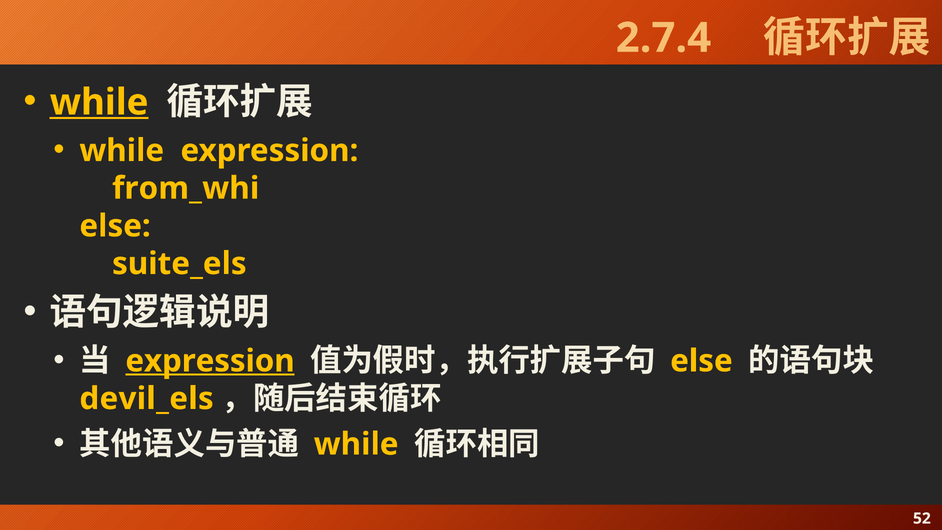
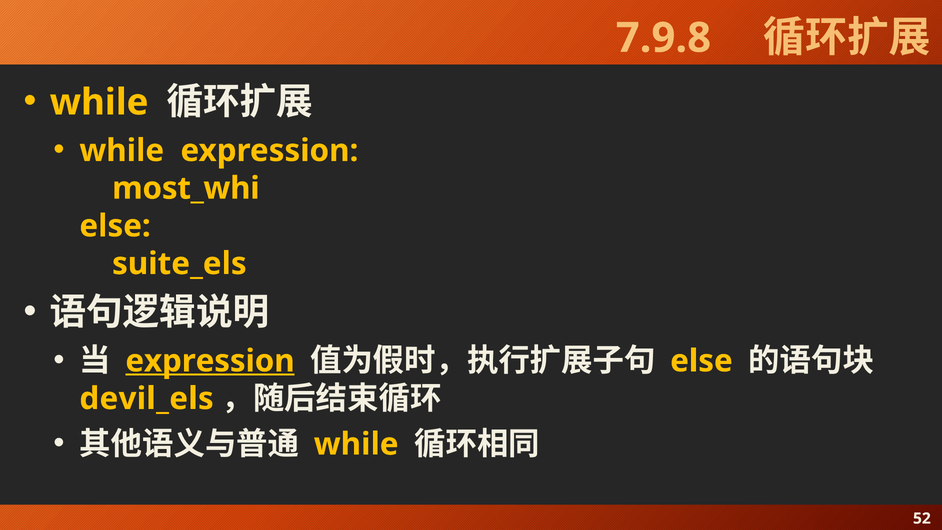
2.7.4: 2.7.4 -> 7.9.8
while at (99, 102) underline: present -> none
from_whi: from_whi -> most_whi
